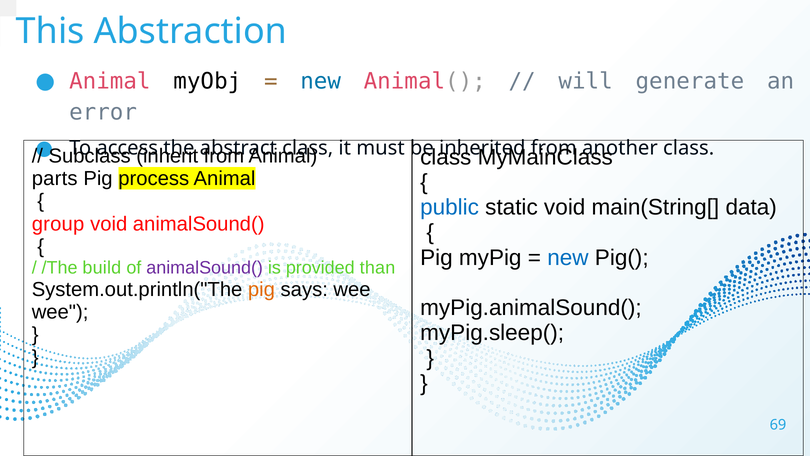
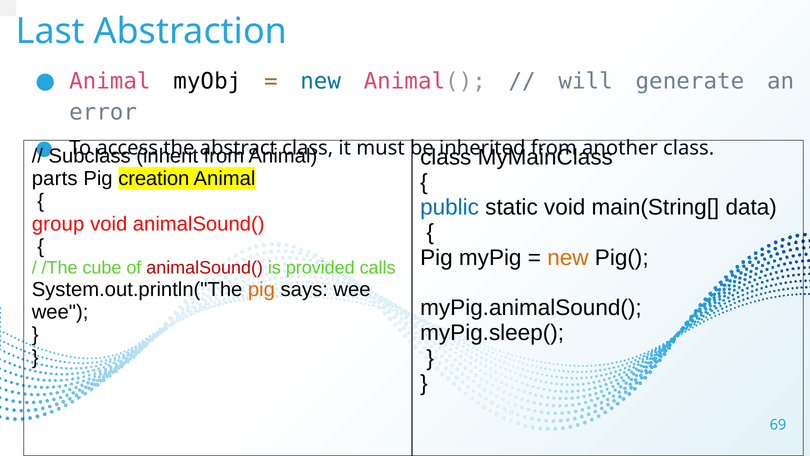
This: This -> Last
process: process -> creation
new at (568, 257) colour: blue -> orange
build: build -> cube
animalSound( at (205, 268) colour: purple -> red
than: than -> calls
